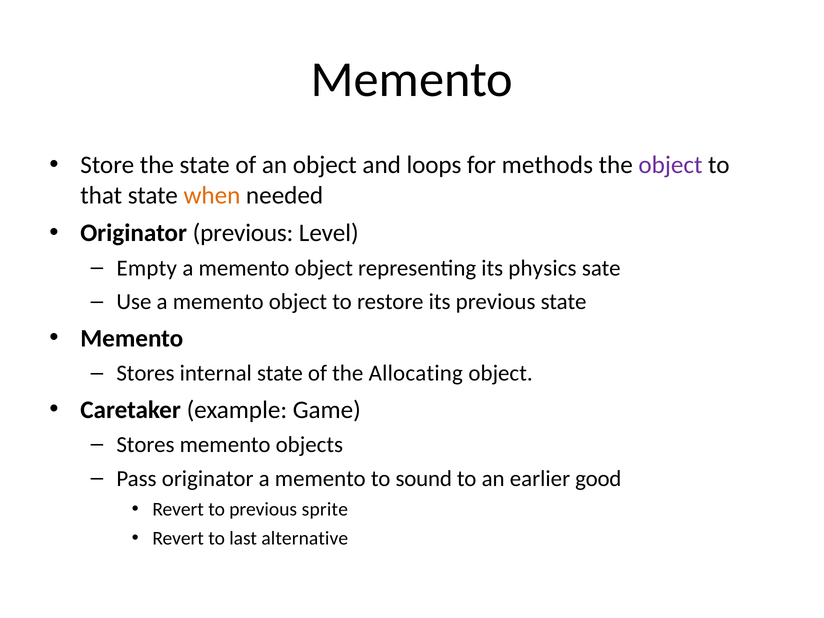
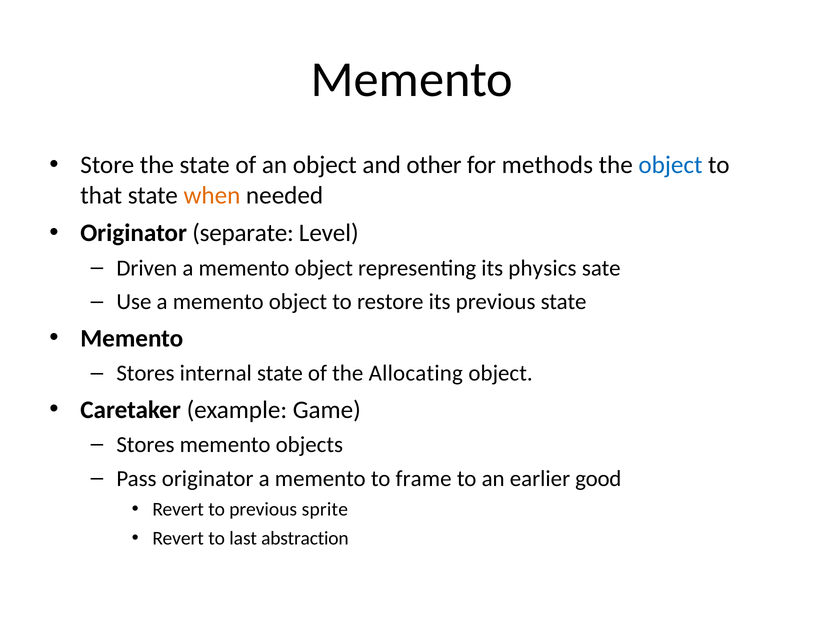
loops: loops -> other
object at (670, 165) colour: purple -> blue
Originator previous: previous -> separate
Empty: Empty -> Driven
sound: sound -> frame
alternative: alternative -> abstraction
